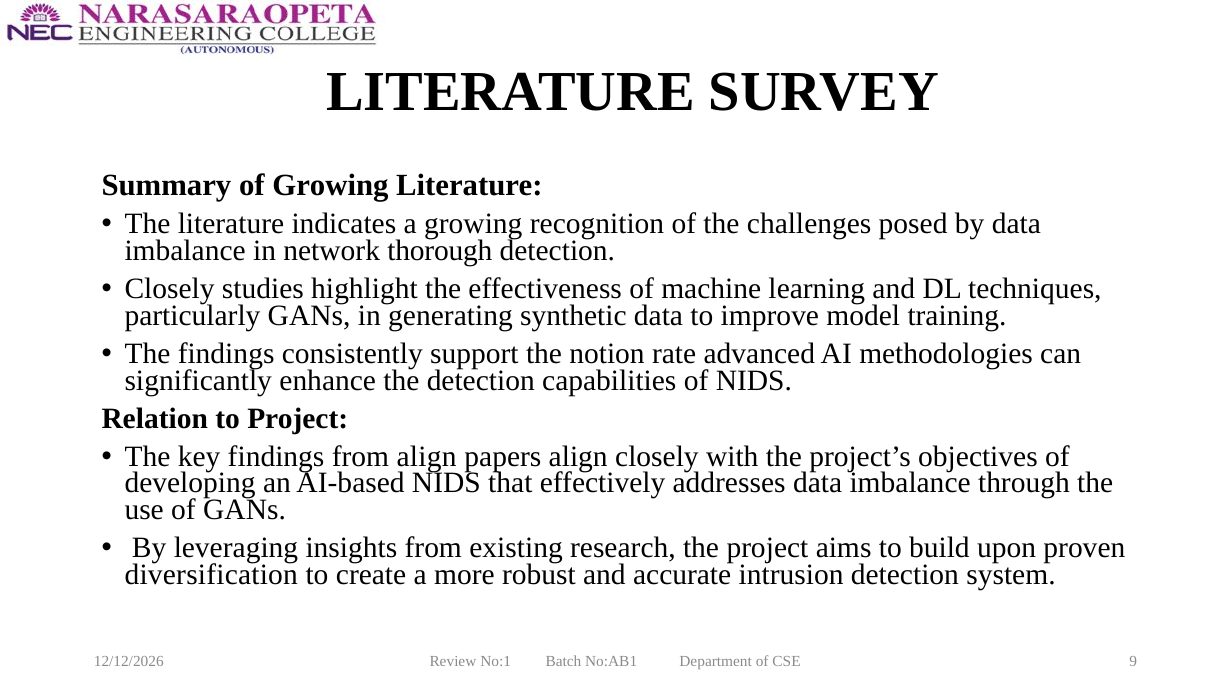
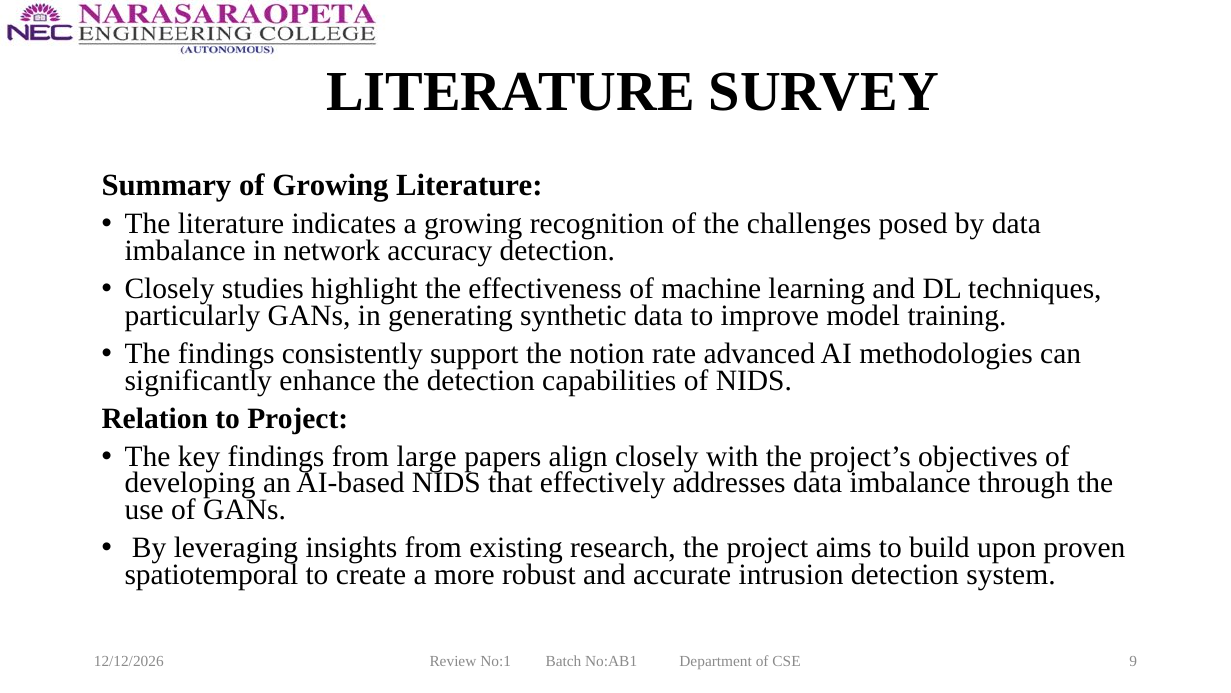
thorough: thorough -> accuracy
from align: align -> large
diversification: diversification -> spatiotemporal
